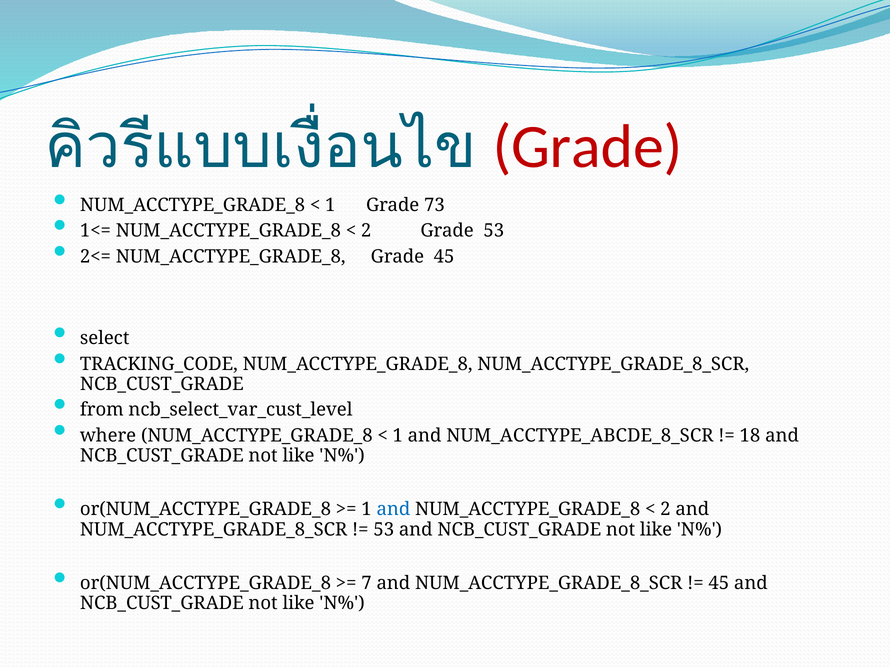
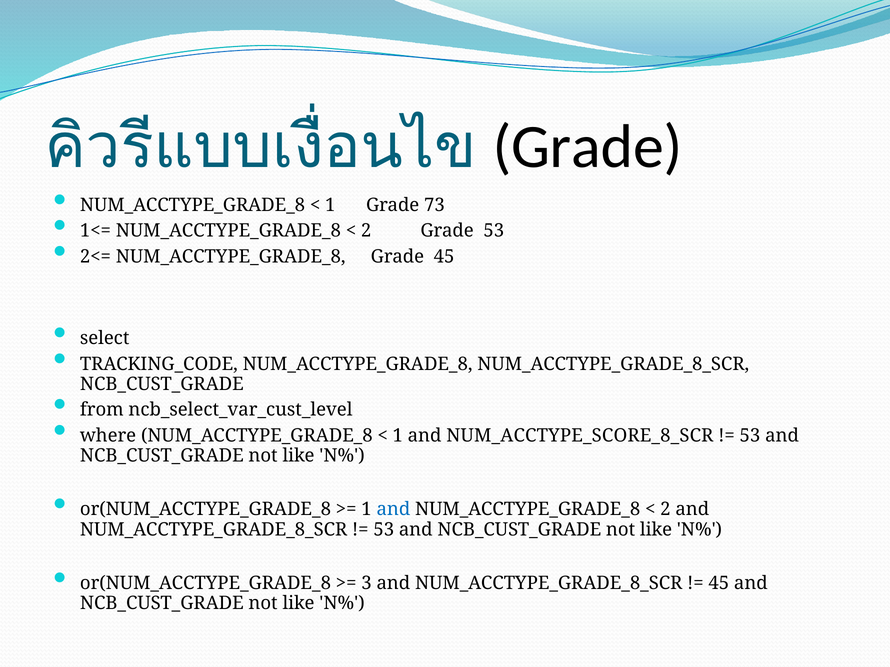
Grade at (587, 147) colour: red -> black
NUM_ACCTYPE_ABCDE_8_SCR: NUM_ACCTYPE_ABCDE_8_SCR -> NUM_ACCTYPE_SCORE_8_SCR
18 at (750, 436): 18 -> 53
7: 7 -> 3
